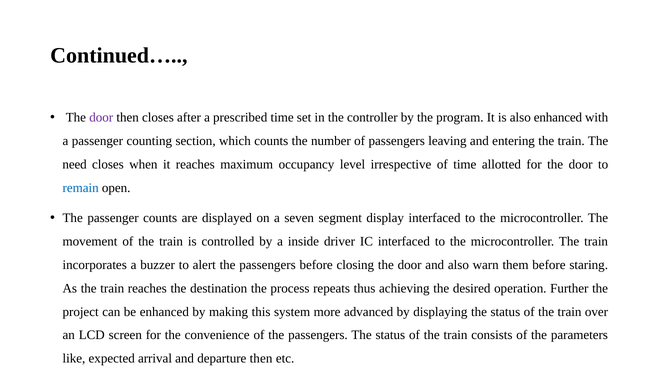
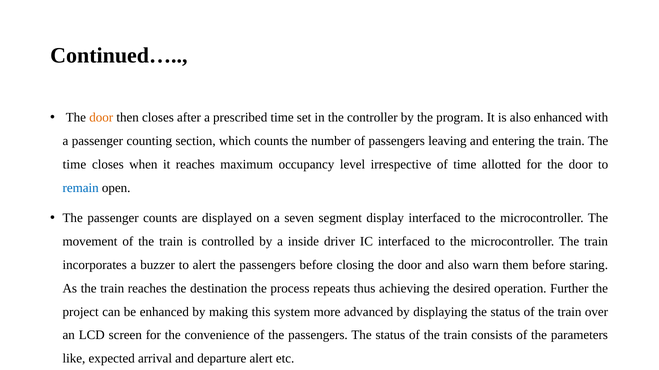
door at (101, 118) colour: purple -> orange
need at (75, 165): need -> time
departure then: then -> alert
